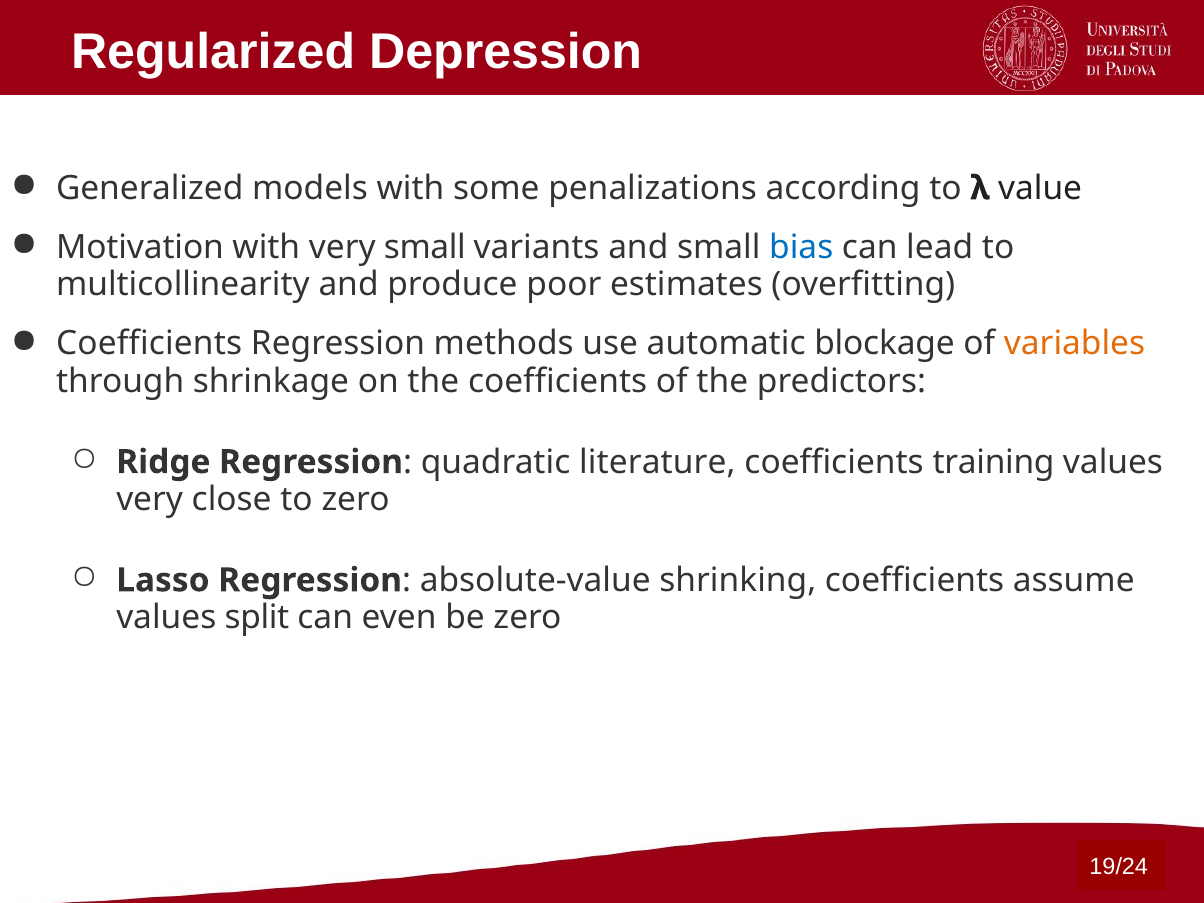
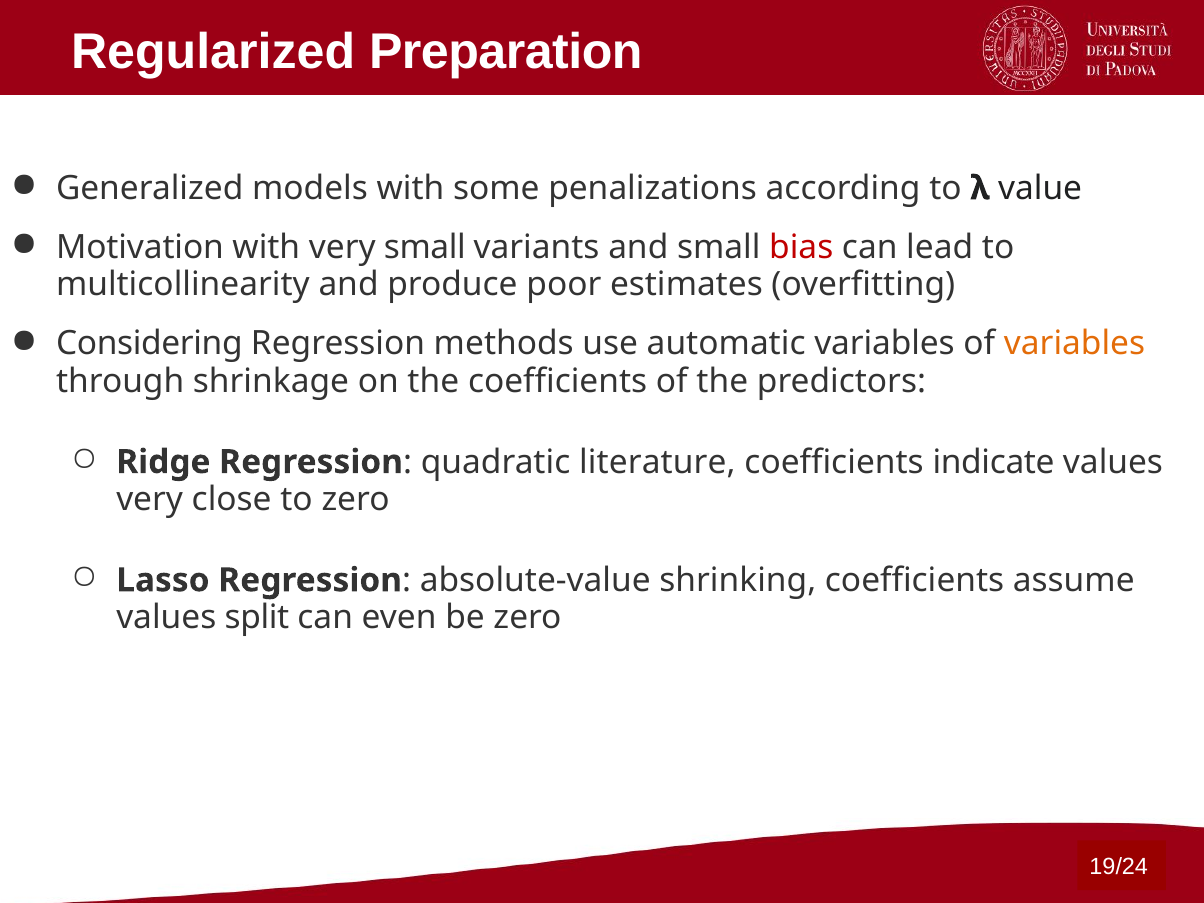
Depression: Depression -> Preparation
bias colour: blue -> red
Coefficients at (149, 344): Coefficients -> Considering
automatic blockage: blockage -> variables
training: training -> indicate
